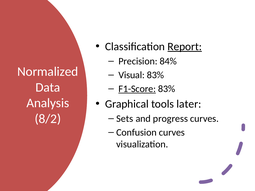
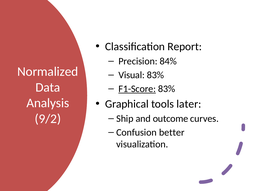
Report underline: present -> none
8/2: 8/2 -> 9/2
Sets: Sets -> Ship
progress: progress -> outcome
Confusion curves: curves -> better
